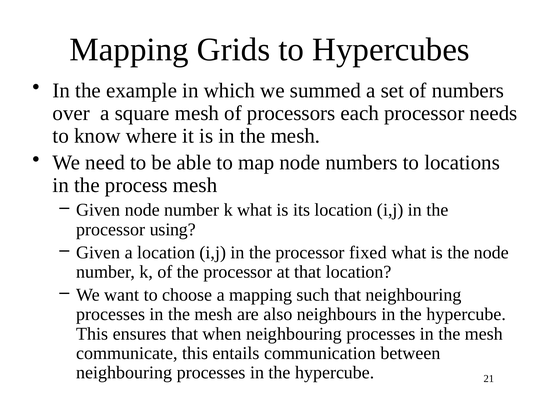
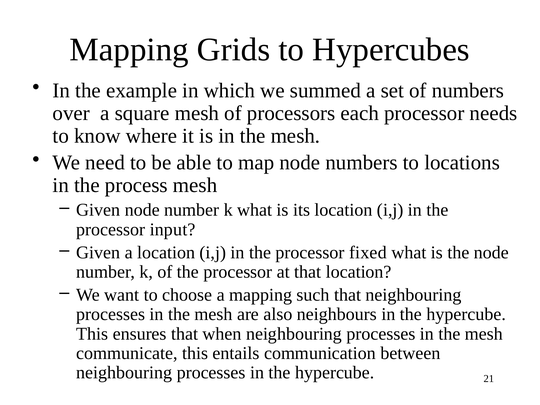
using: using -> input
